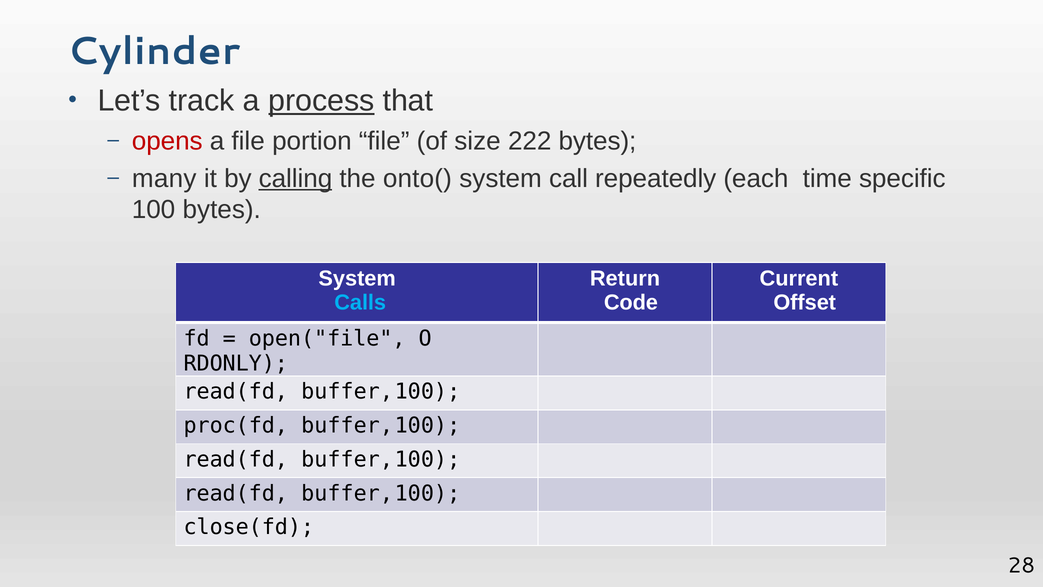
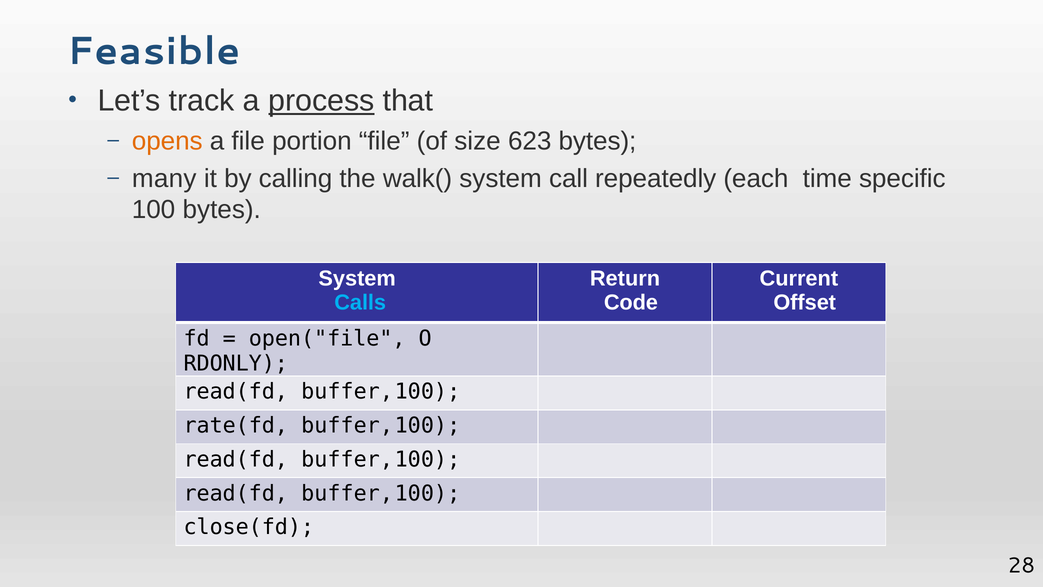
Cylinder: Cylinder -> Feasible
opens colour: red -> orange
222: 222 -> 623
calling underline: present -> none
onto(: onto( -> walk(
proc(fd: proc(fd -> rate(fd
